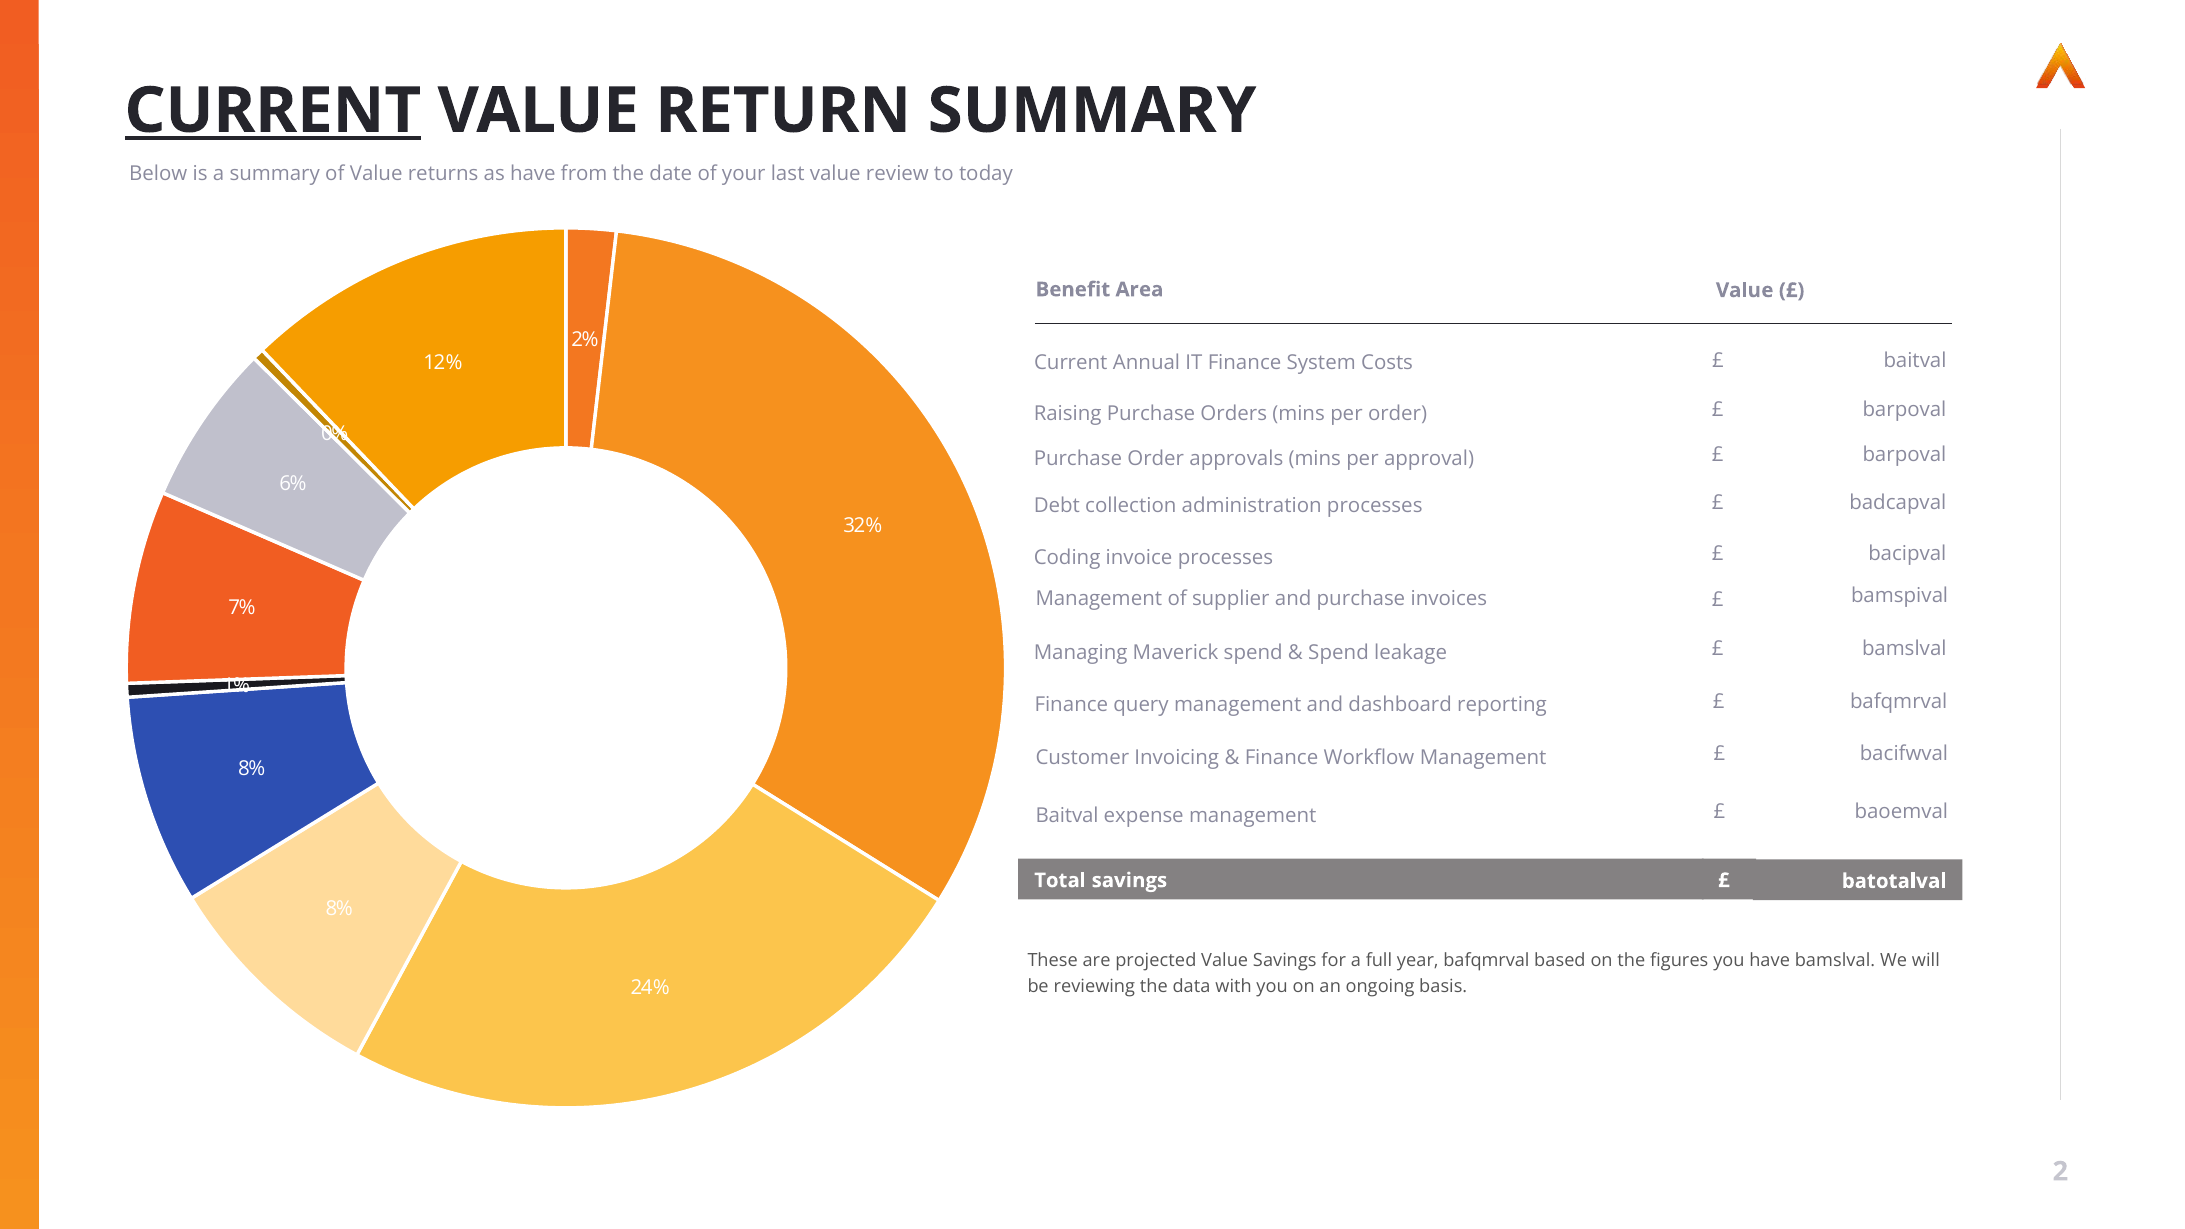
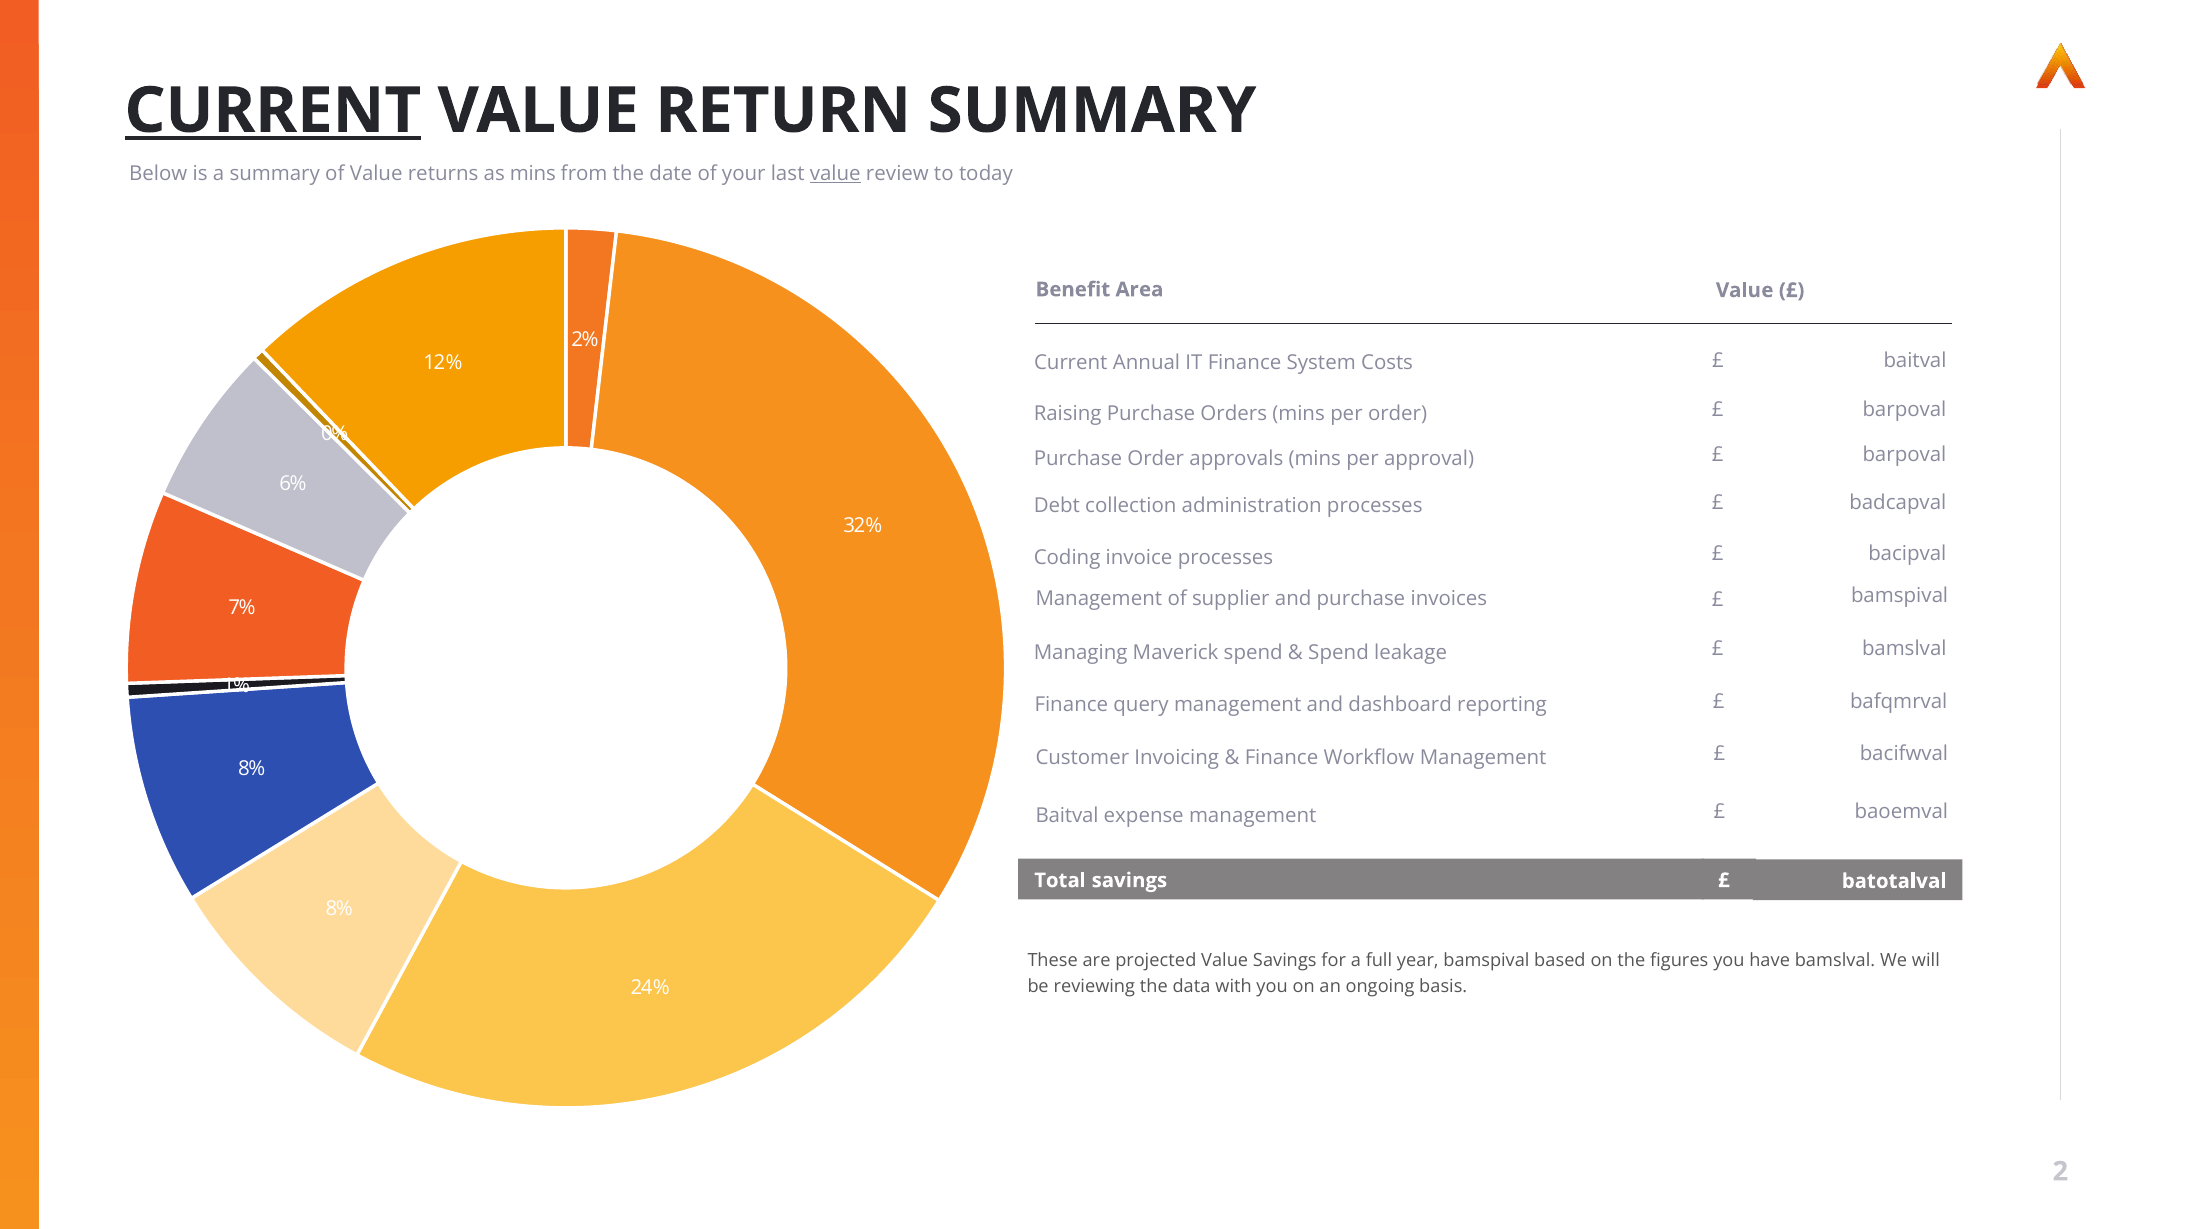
as have: have -> mins
value at (835, 173) underline: none -> present
year bafqmrval: bafqmrval -> bamspival
